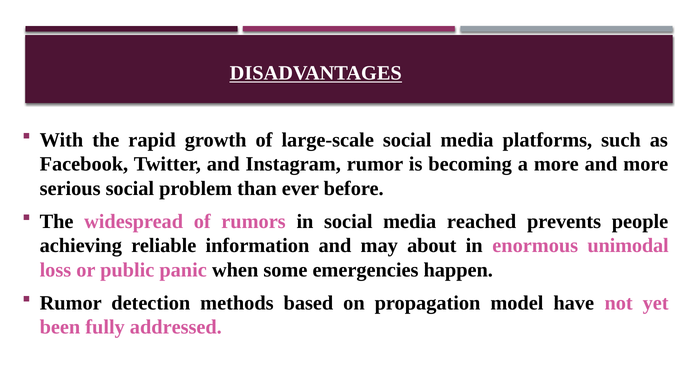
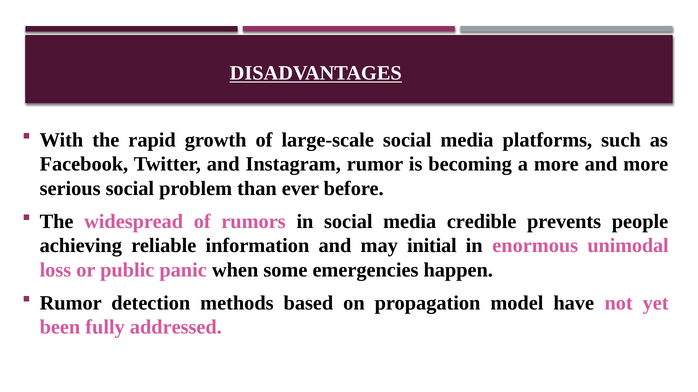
reached: reached -> credible
about: about -> initial
